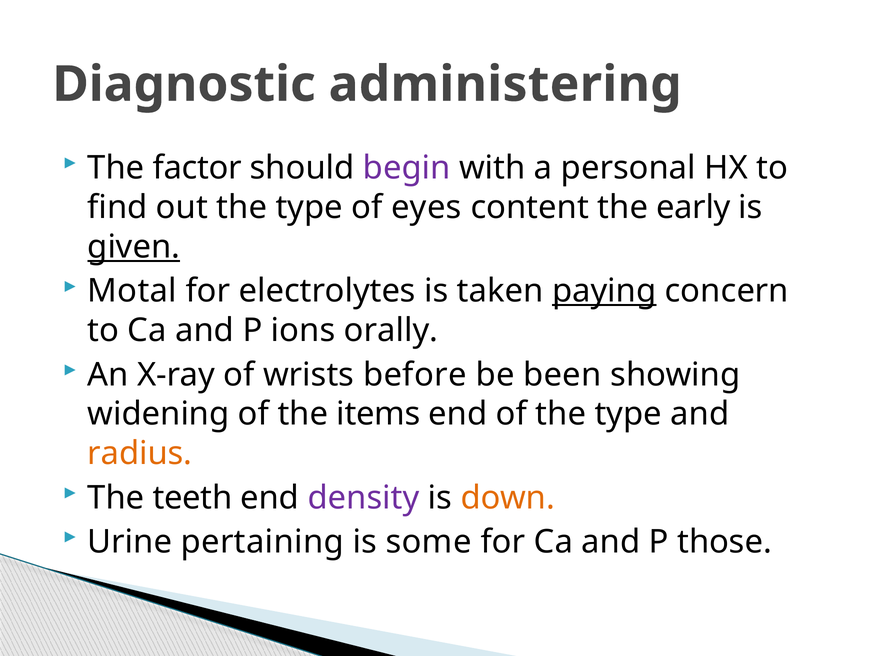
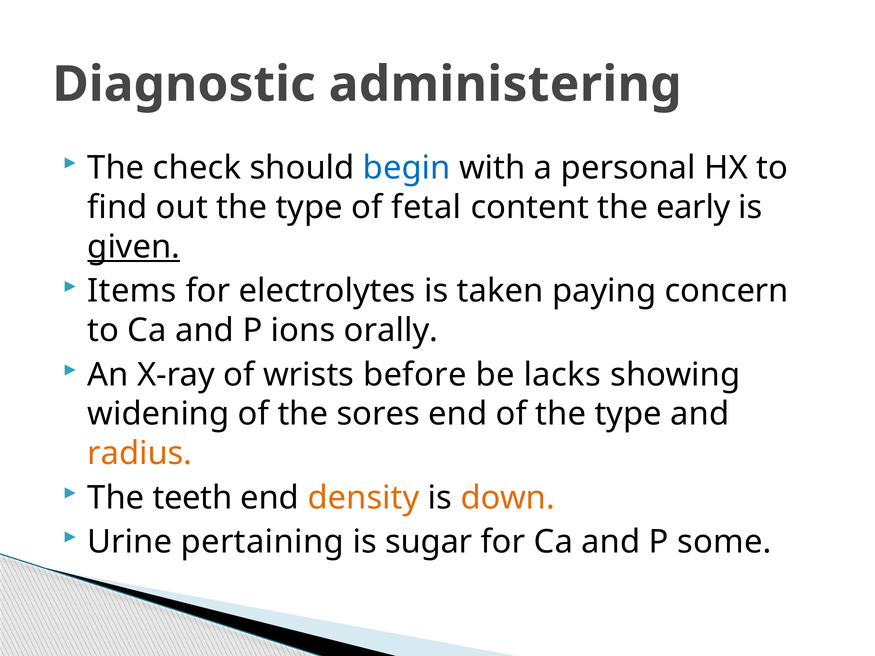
factor: factor -> check
begin colour: purple -> blue
eyes: eyes -> fetal
Motal: Motal -> Items
paying underline: present -> none
been: been -> lacks
items: items -> sores
density colour: purple -> orange
some: some -> sugar
those: those -> some
